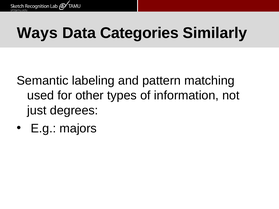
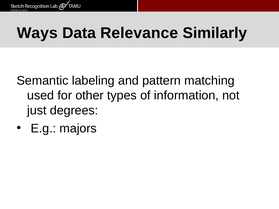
Categories: Categories -> Relevance
